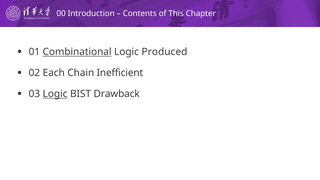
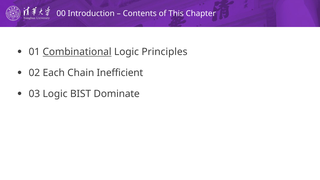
Produced: Produced -> Principles
Logic at (55, 94) underline: present -> none
Drawback: Drawback -> Dominate
